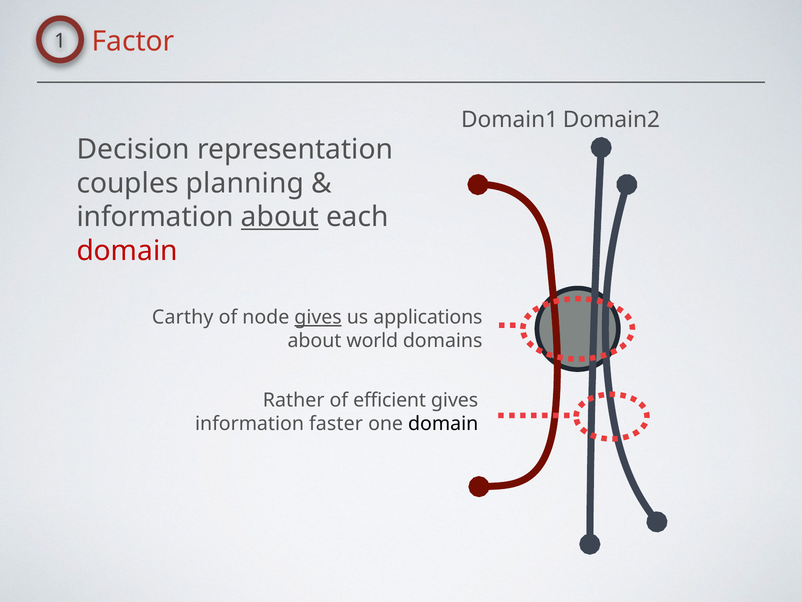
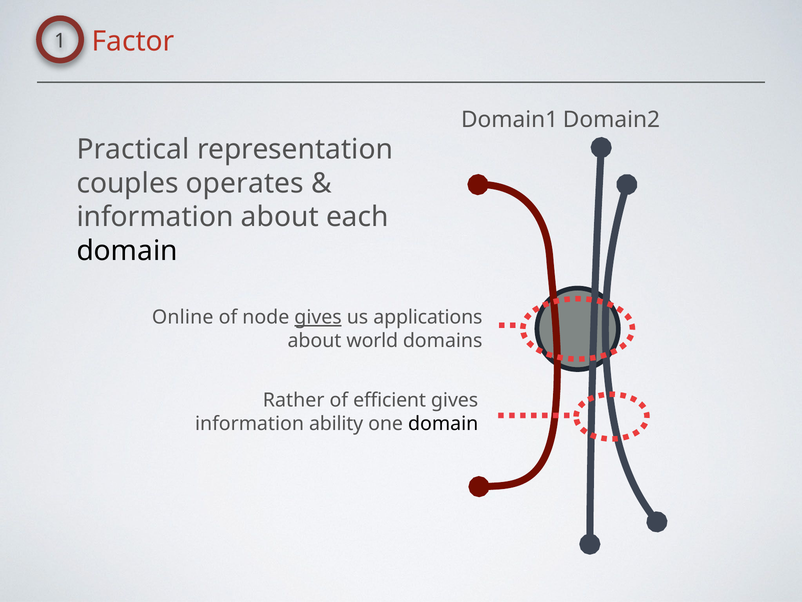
Decision: Decision -> Practical
planning: planning -> operates
about at (280, 217) underline: present -> none
domain at (127, 251) colour: red -> black
Carthy: Carthy -> Online
faster: faster -> ability
